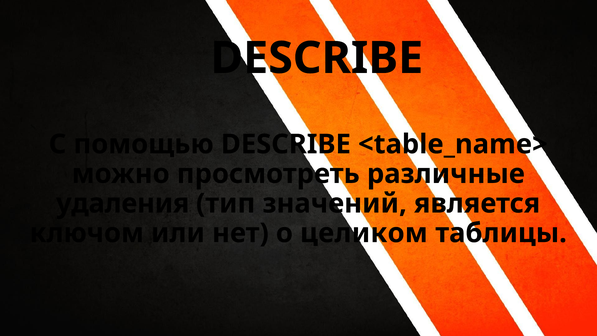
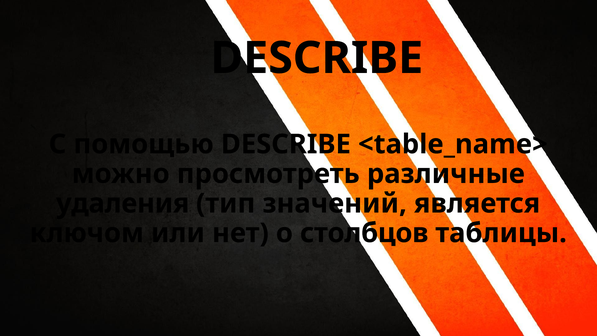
целиком: целиком -> столбцов
